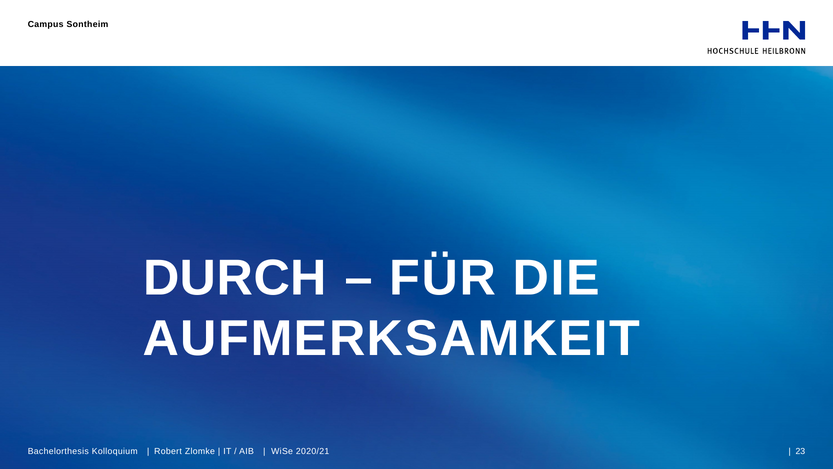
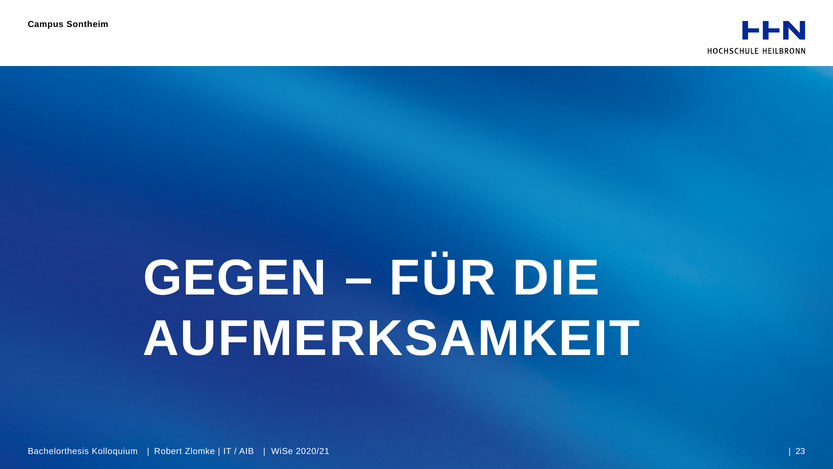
DURCH: DURCH -> GEGEN
